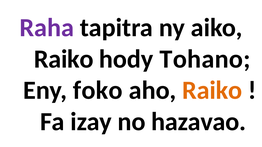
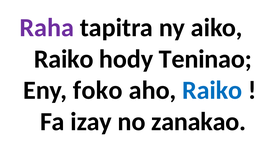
Tohano: Tohano -> Teninao
Raiko at (212, 91) colour: orange -> blue
hazavao: hazavao -> zanakao
